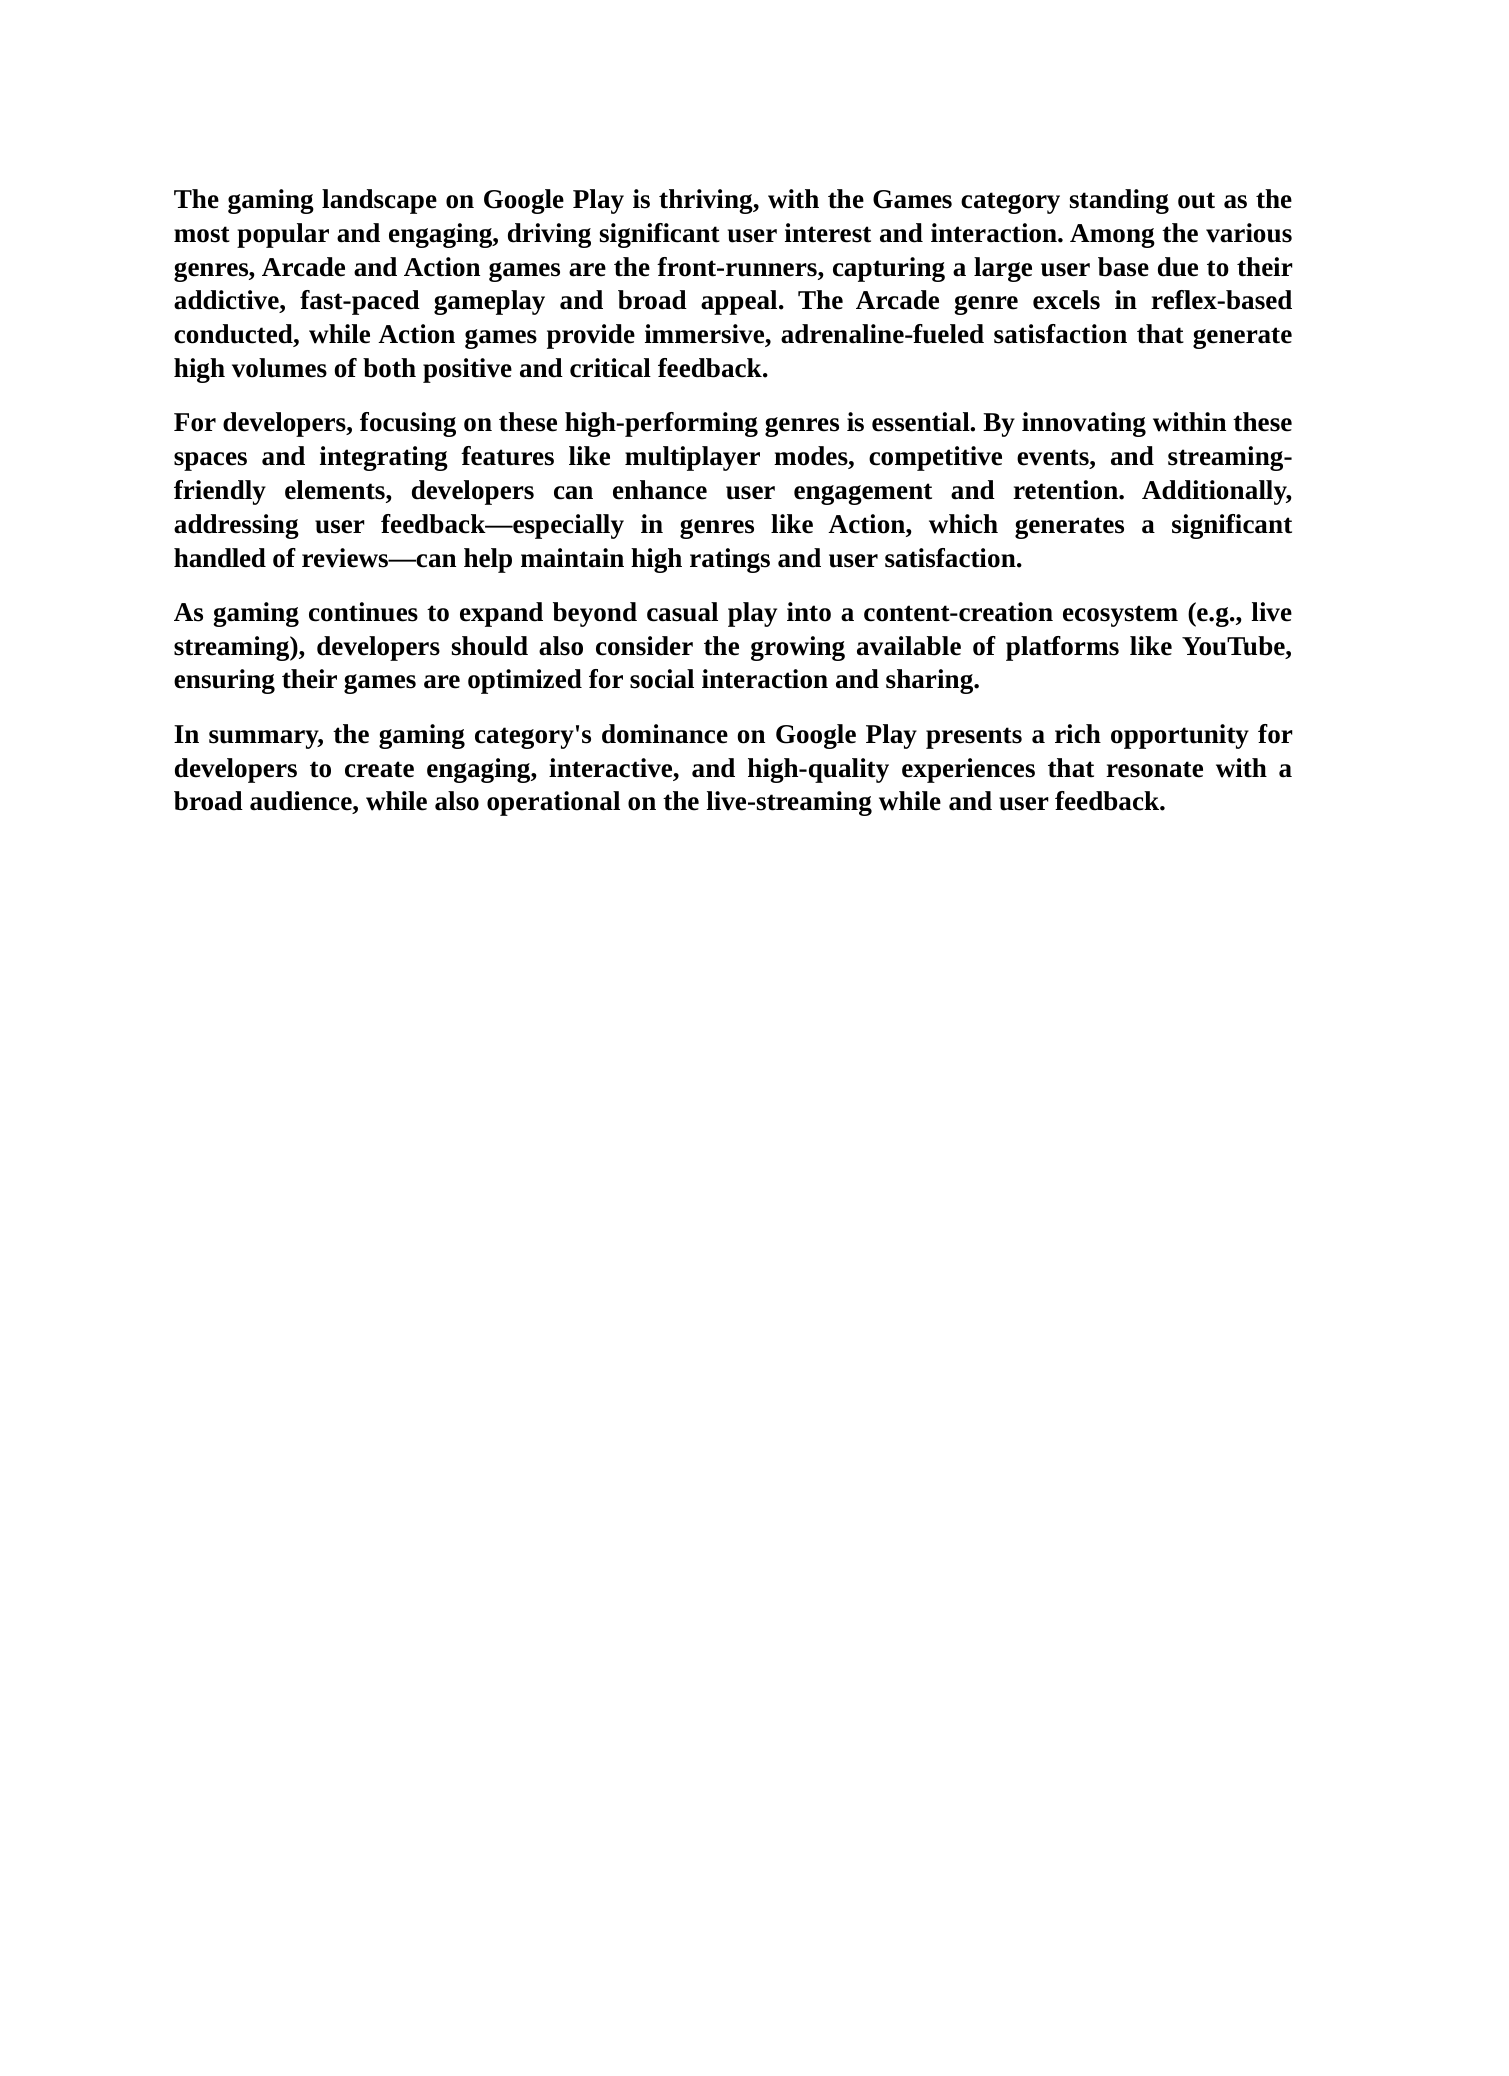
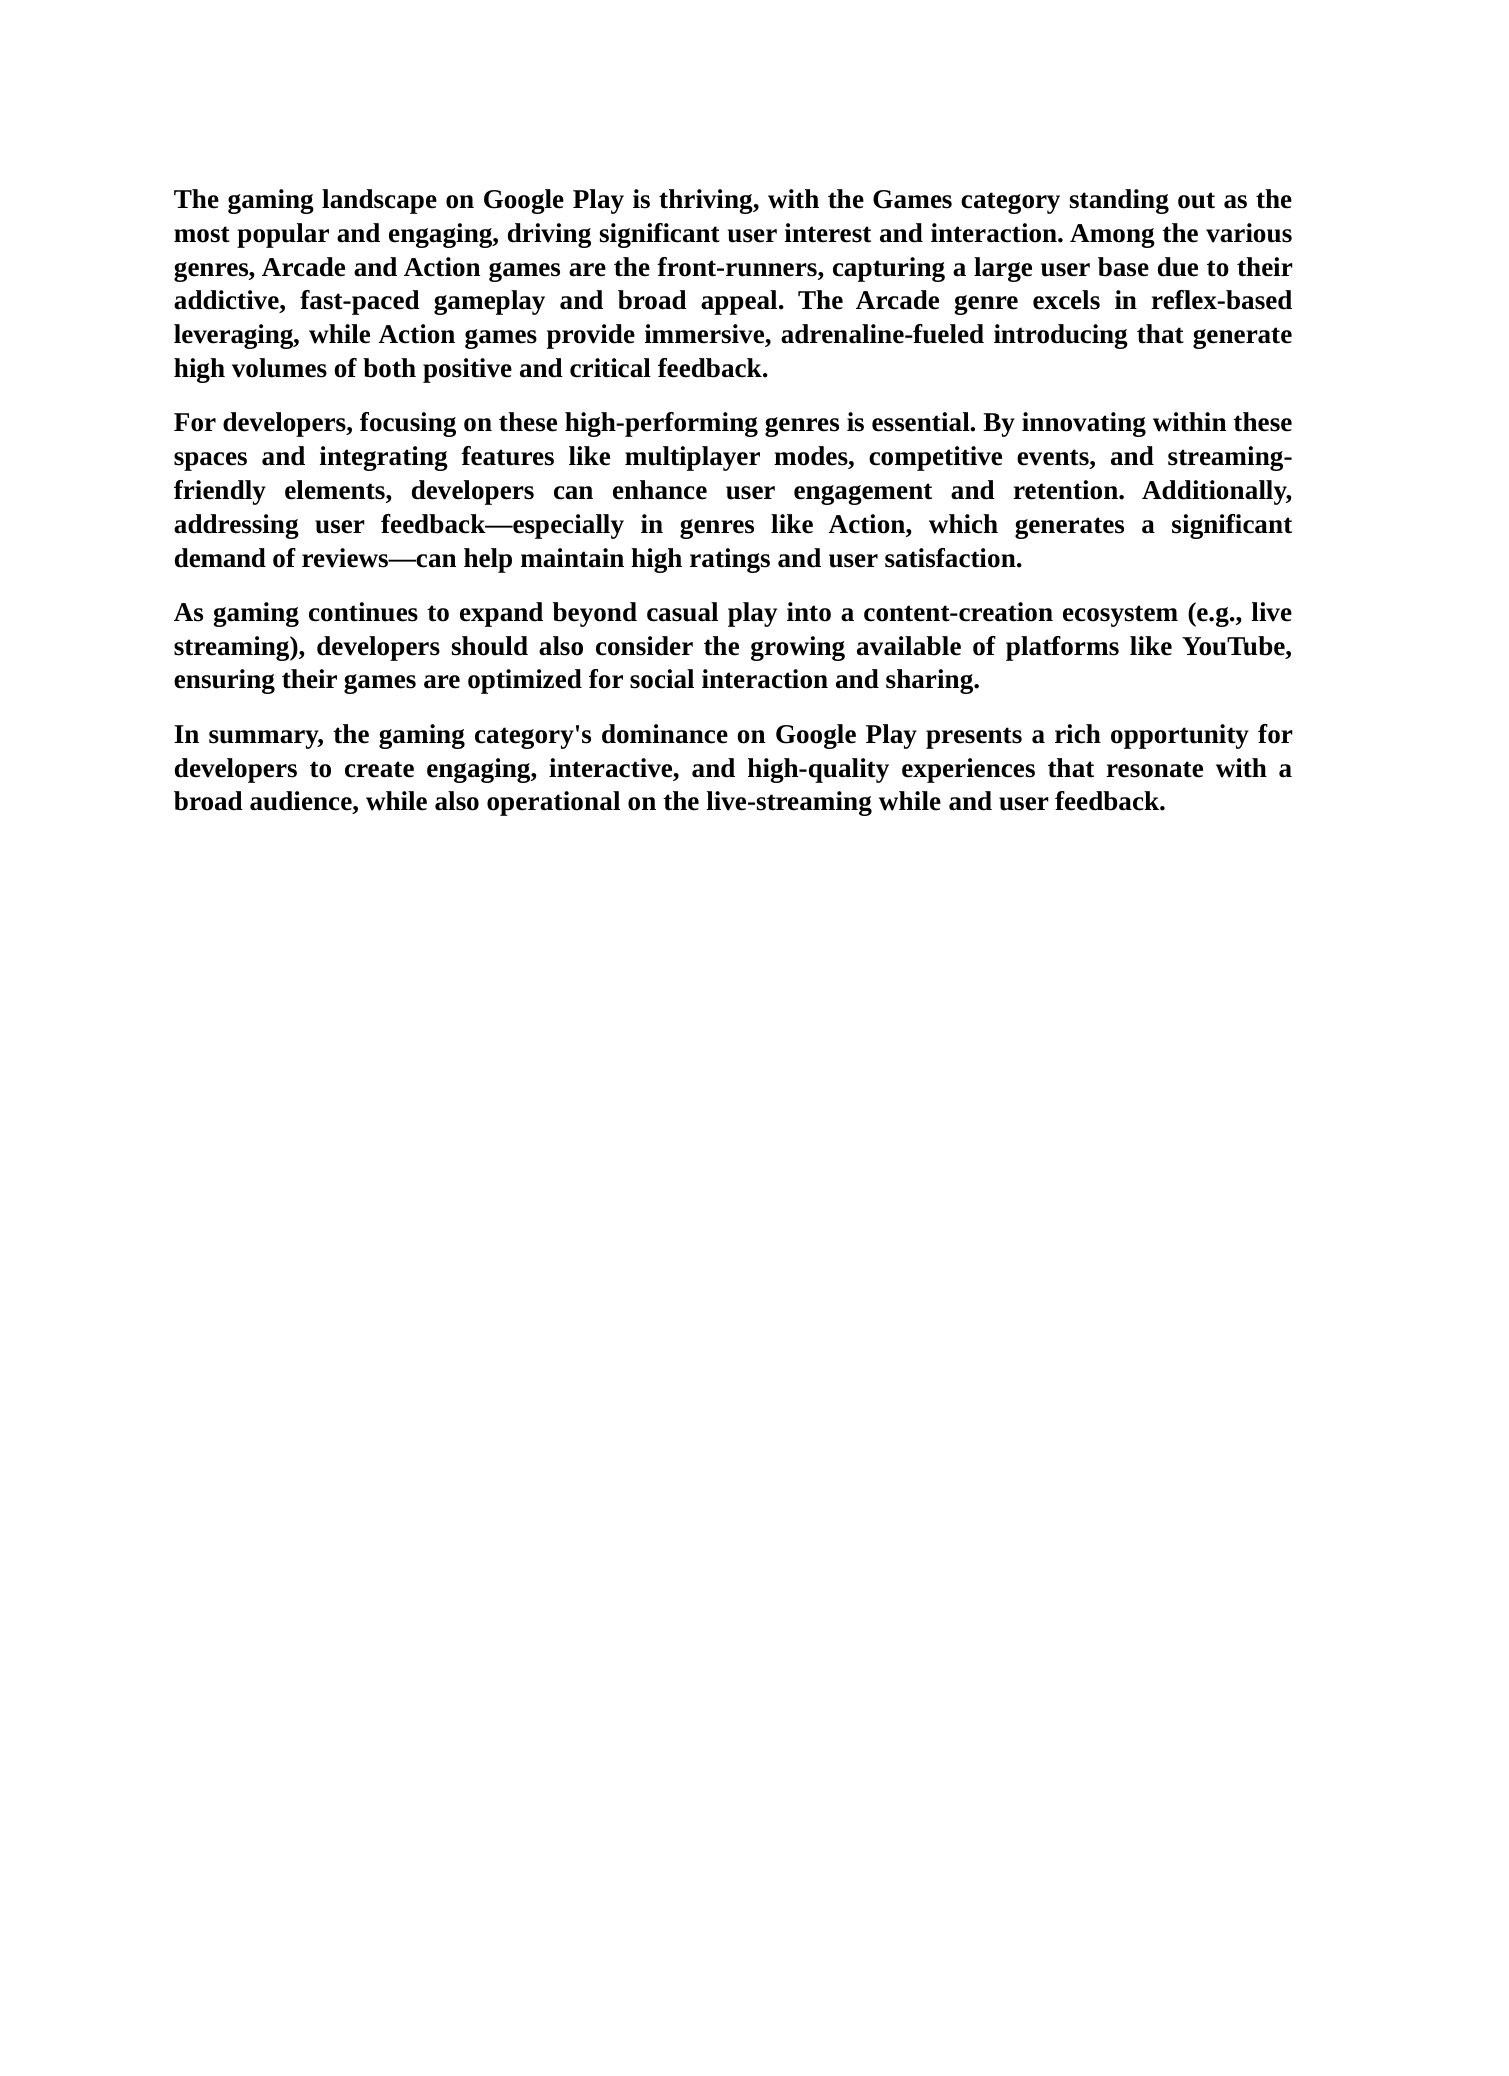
conducted: conducted -> leveraging
adrenaline-fueled satisfaction: satisfaction -> introducing
handled: handled -> demand
